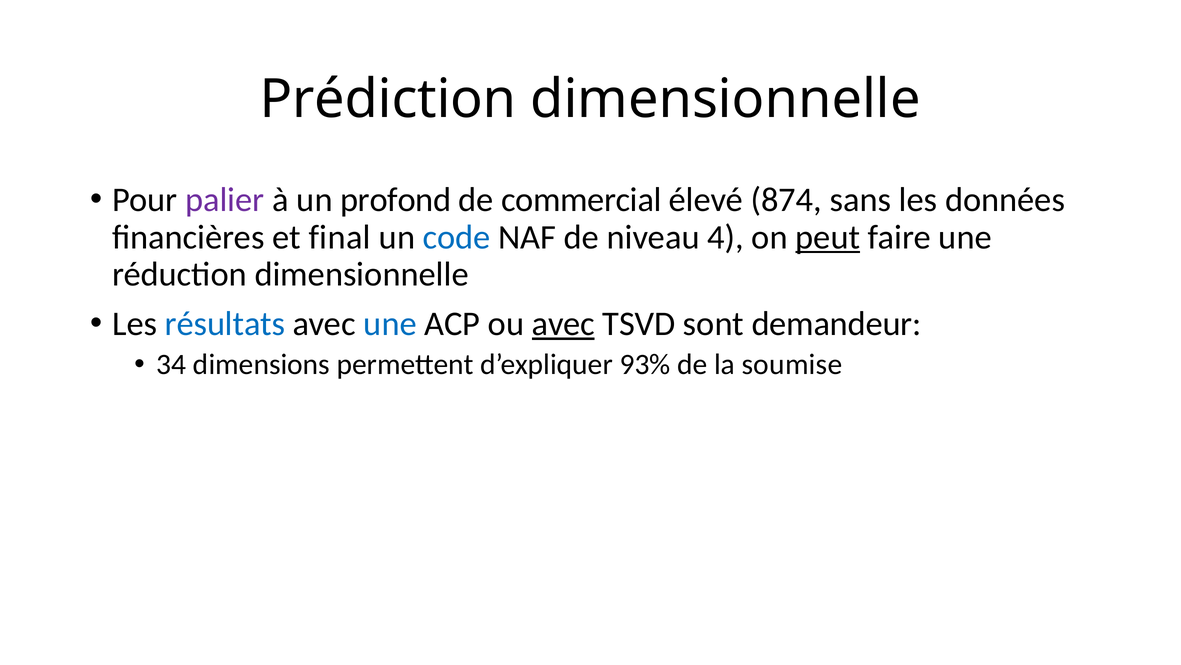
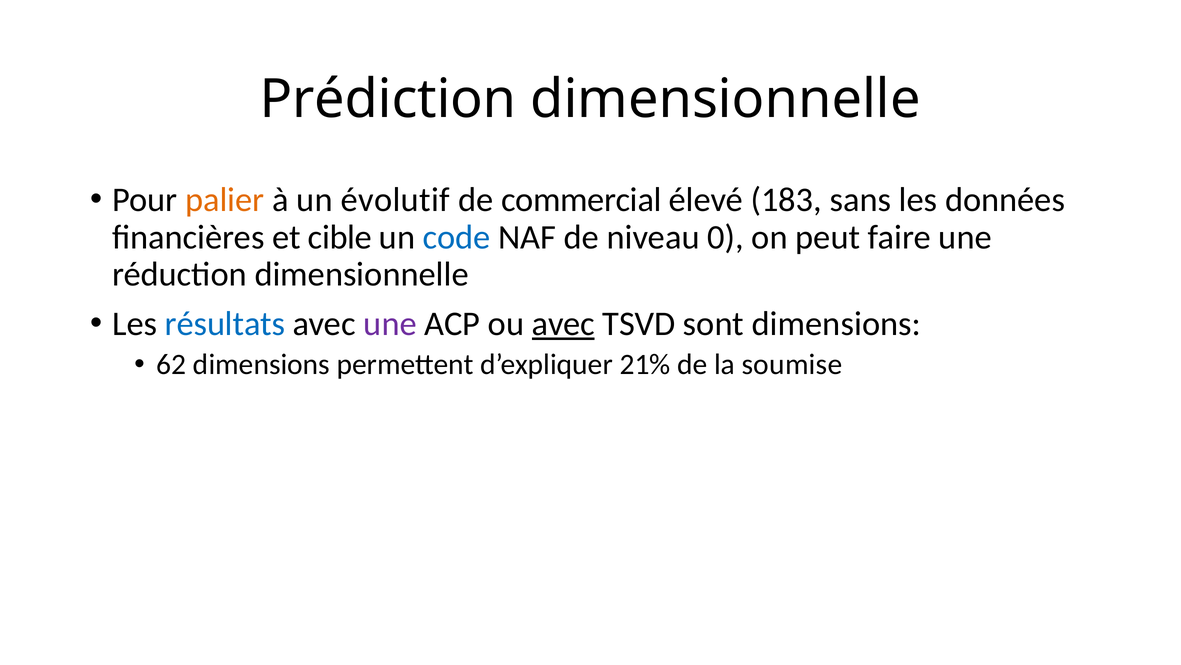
palier colour: purple -> orange
profond: profond -> évolutif
874: 874 -> 183
final: final -> cible
4: 4 -> 0
peut underline: present -> none
une at (390, 324) colour: blue -> purple
sont demandeur: demandeur -> dimensions
34: 34 -> 62
93%: 93% -> 21%
